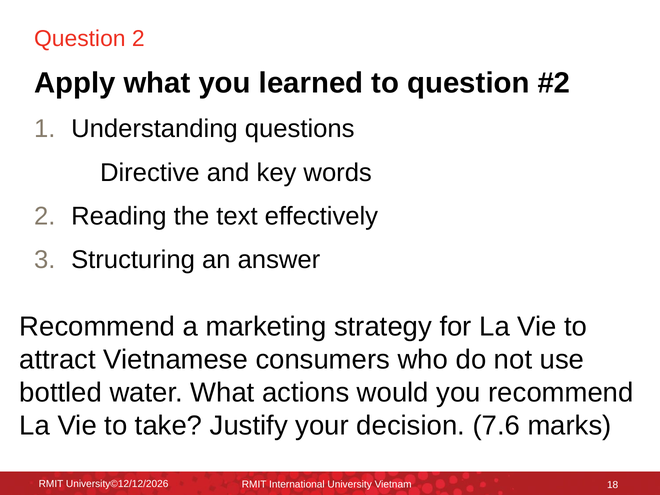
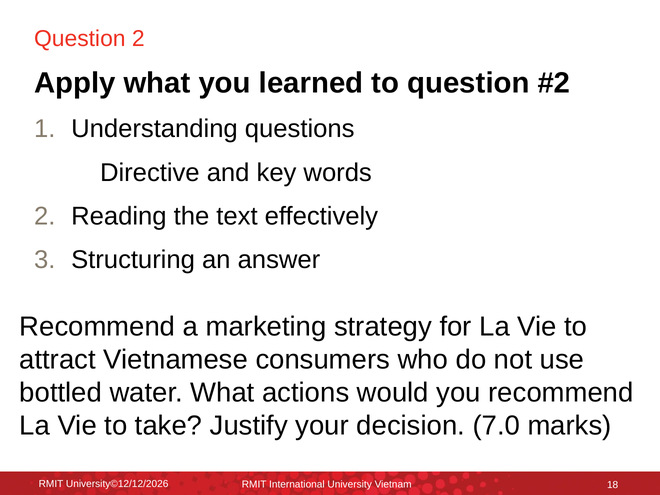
7.6: 7.6 -> 7.0
